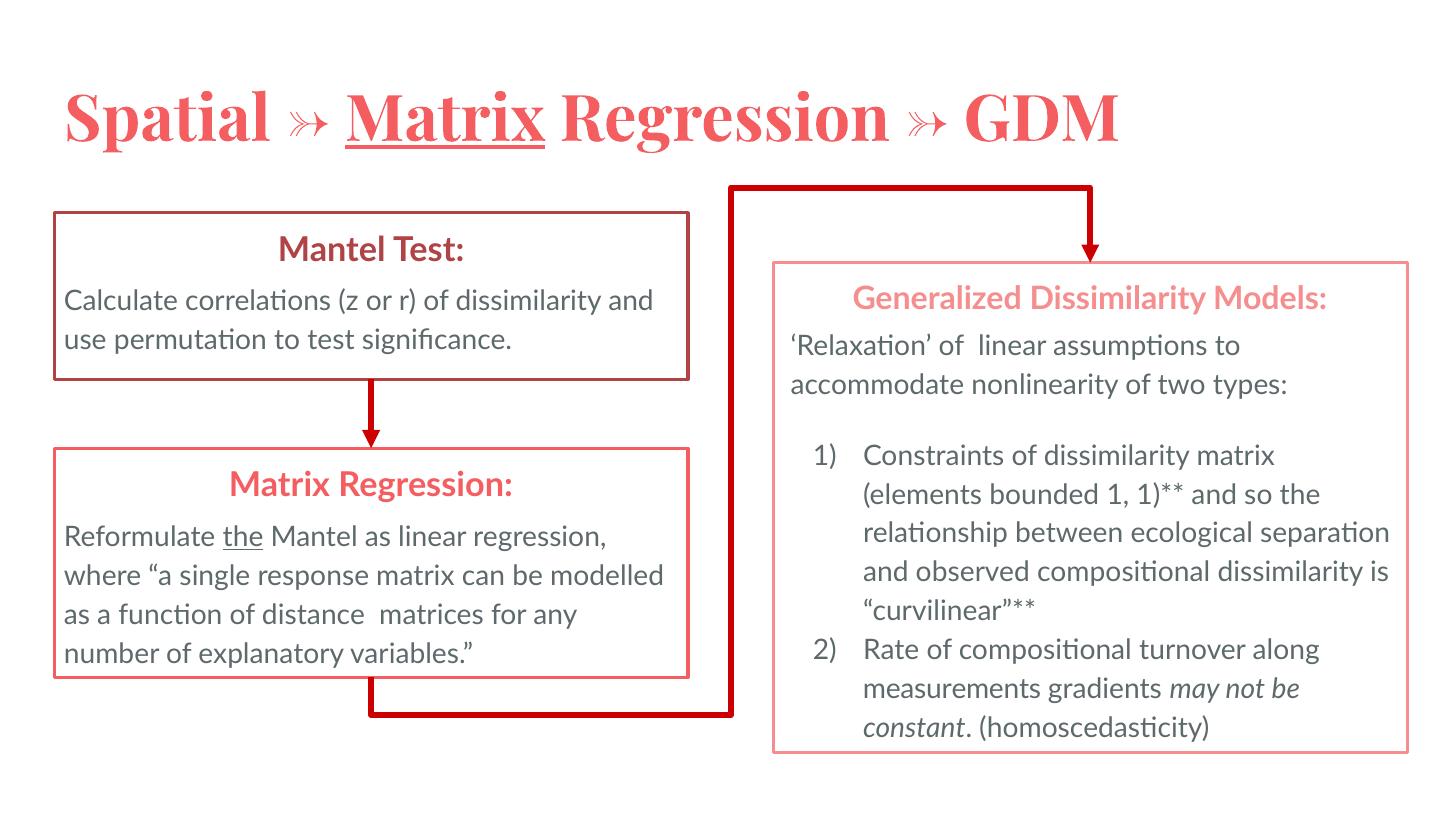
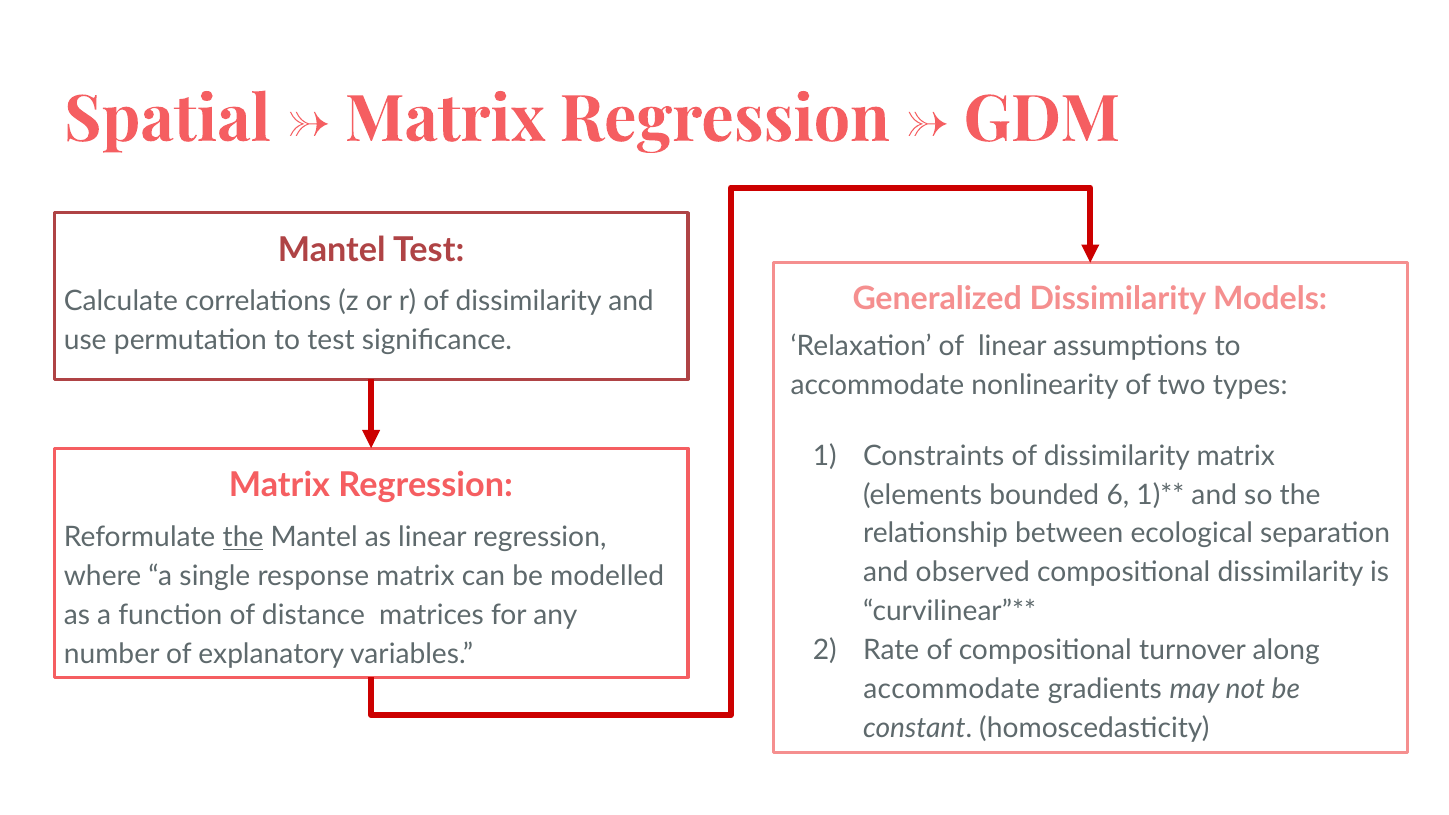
Matrix at (445, 120) underline: present -> none
1 at (1118, 495): 1 -> 6
measurements at (952, 689): measurements -> accommodate
